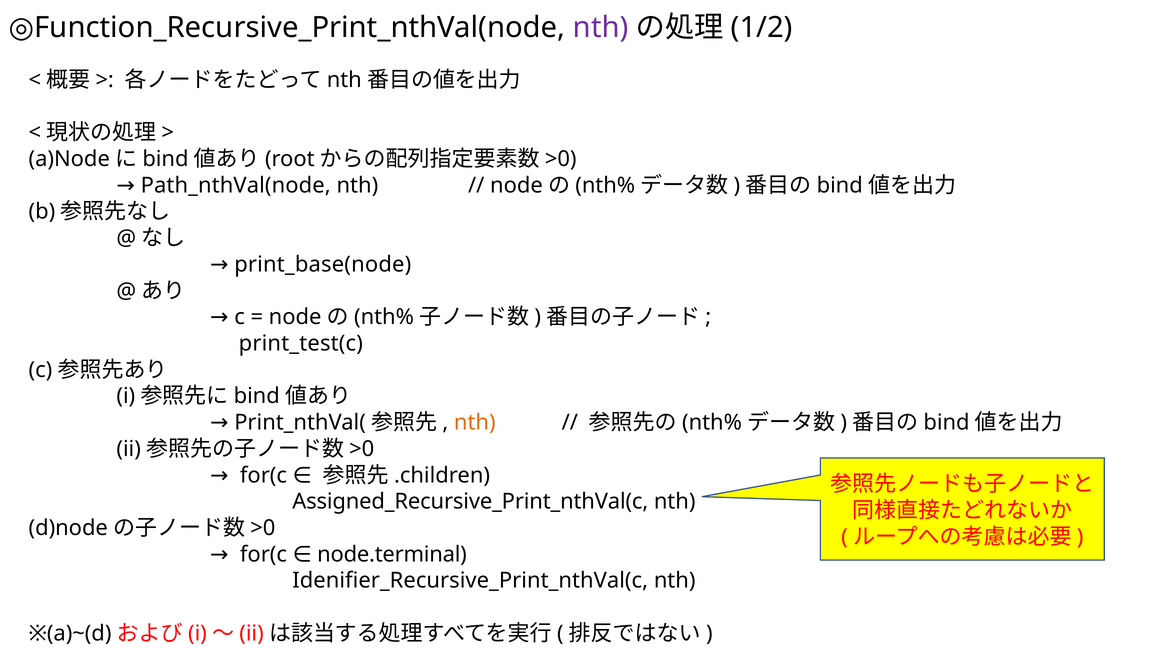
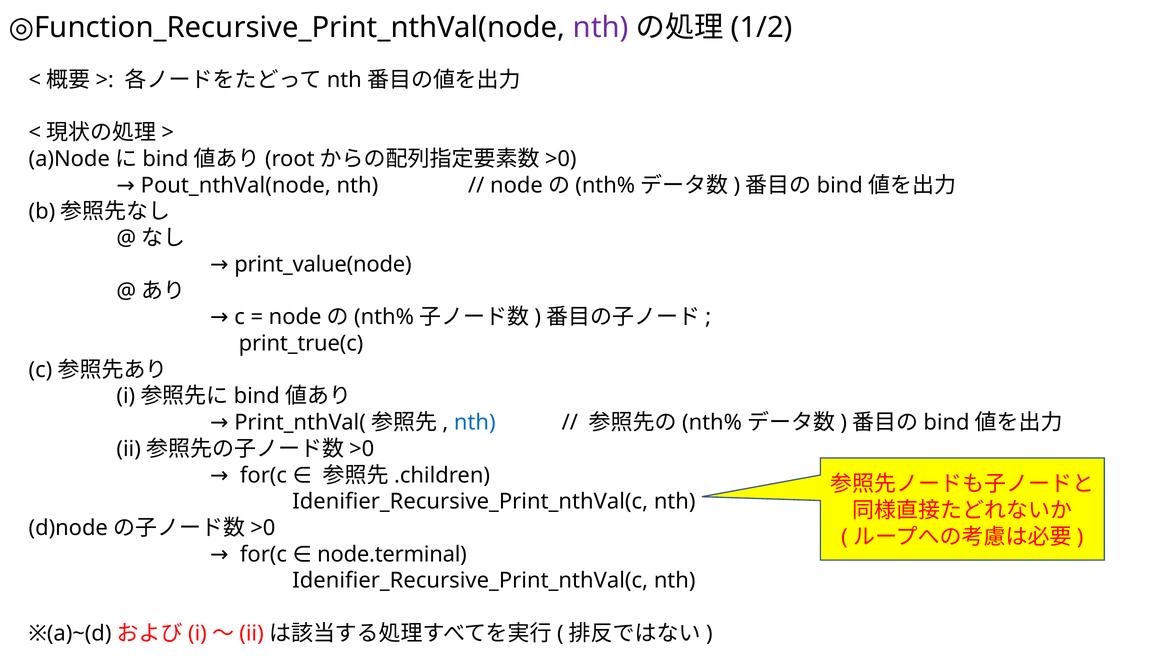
Path_nthVal(node: Path_nthVal(node -> Pout_nthVal(node
print_base(node: print_base(node -> print_value(node
print_test(c: print_test(c -> print_true(c
nth at (475, 423) colour: orange -> blue
Assigned_Recursive_Print_nthVal(c at (470, 502): Assigned_Recursive_Print_nthVal(c -> Idenifier_Recursive_Print_nthVal(c
